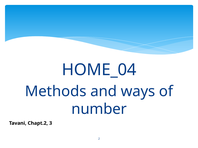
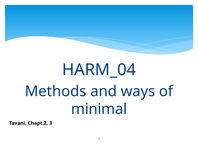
HOME_04: HOME_04 -> HARM_04
number: number -> minimal
